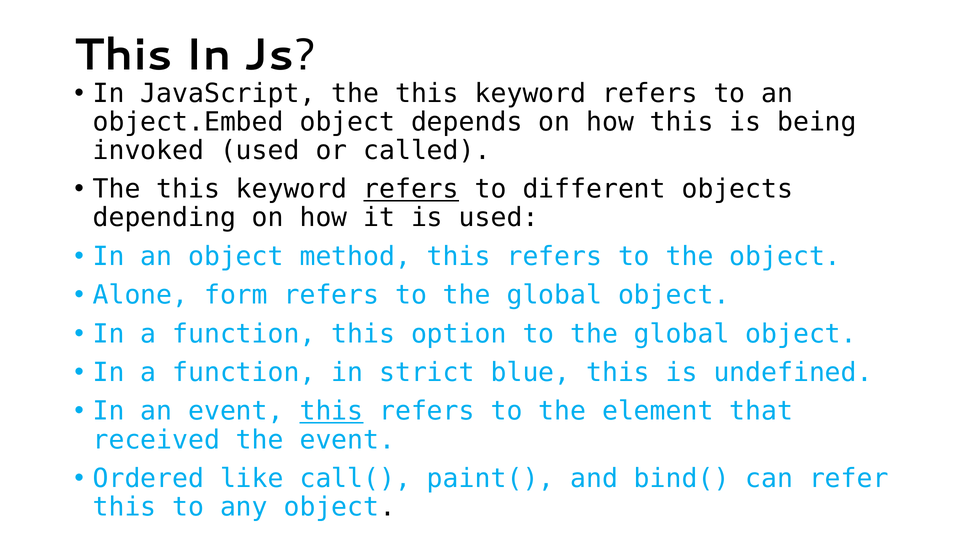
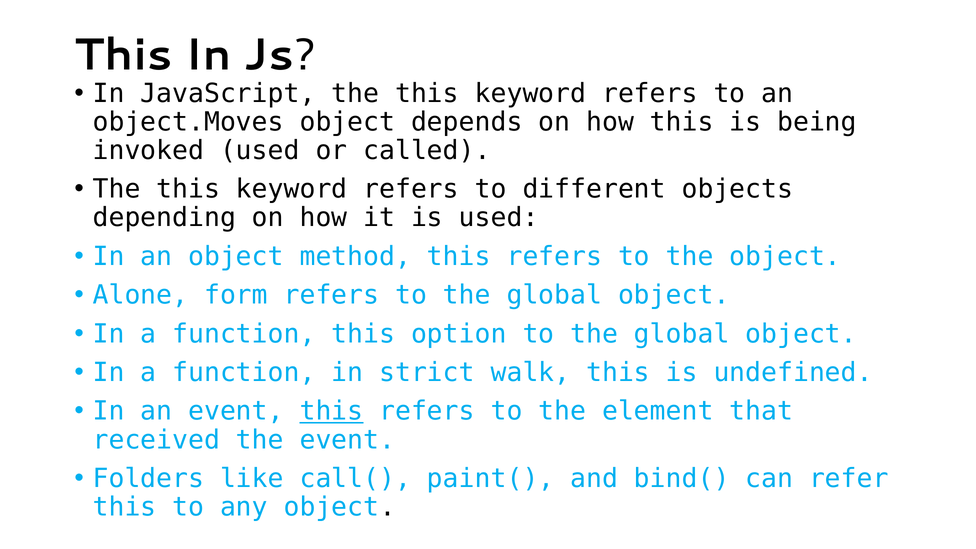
object.Embed: object.Embed -> object.Moves
refers at (411, 189) underline: present -> none
blue: blue -> walk
Ordered: Ordered -> Folders
